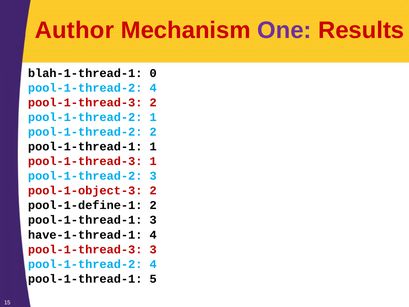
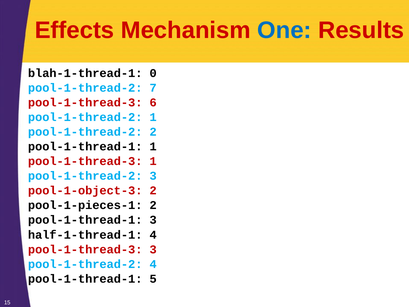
Author: Author -> Effects
One colour: purple -> blue
4 at (153, 88): 4 -> 7
pool-1-thread-3 2: 2 -> 6
pool-1-define-1: pool-1-define-1 -> pool-1-pieces-1
have-1-thread-1: have-1-thread-1 -> half-1-thread-1
